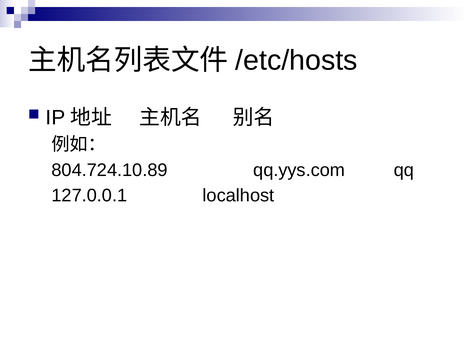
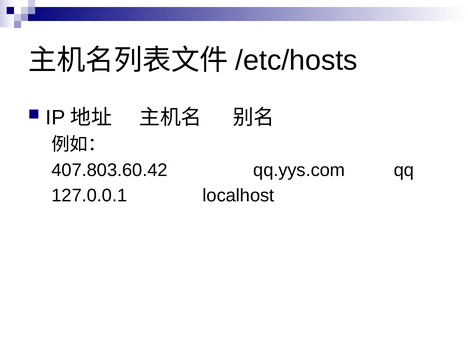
804.724.10.89: 804.724.10.89 -> 407.803.60.42
